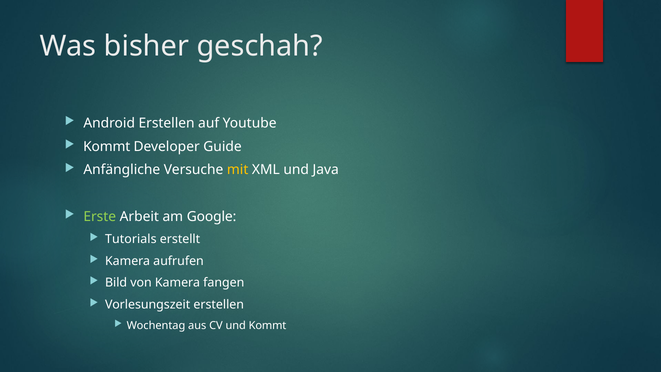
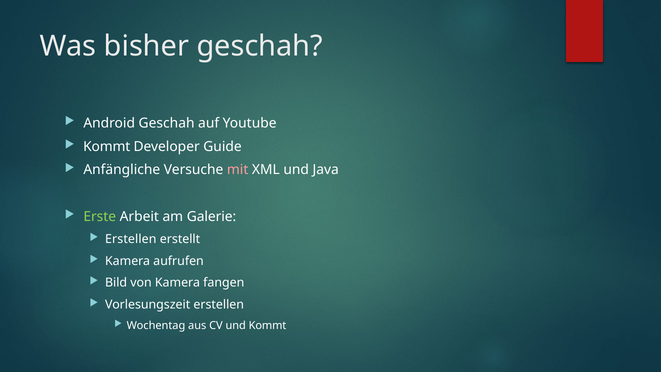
Android Erstellen: Erstellen -> Geschah
mit colour: yellow -> pink
Google: Google -> Galerie
Tutorials at (131, 239): Tutorials -> Erstellen
